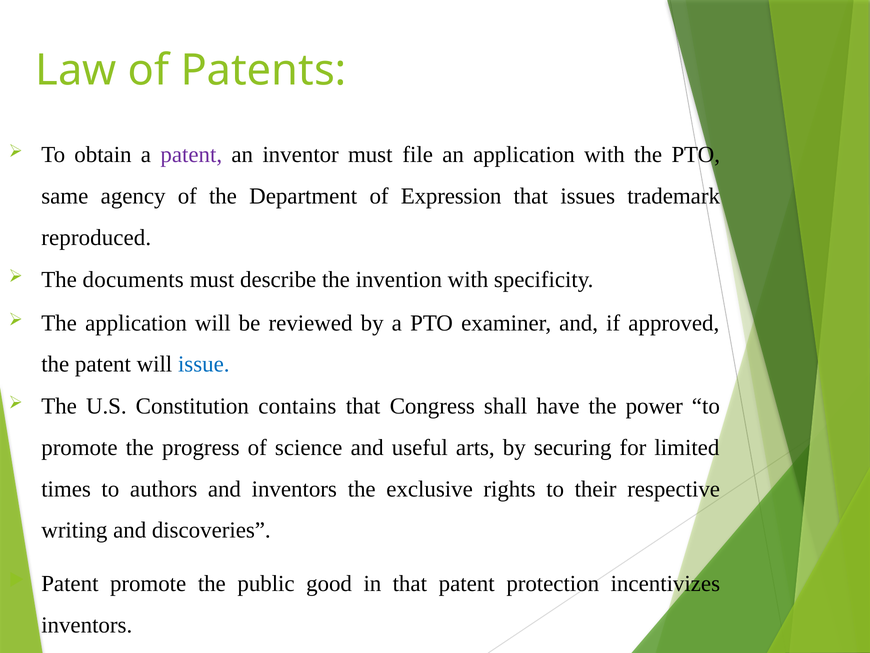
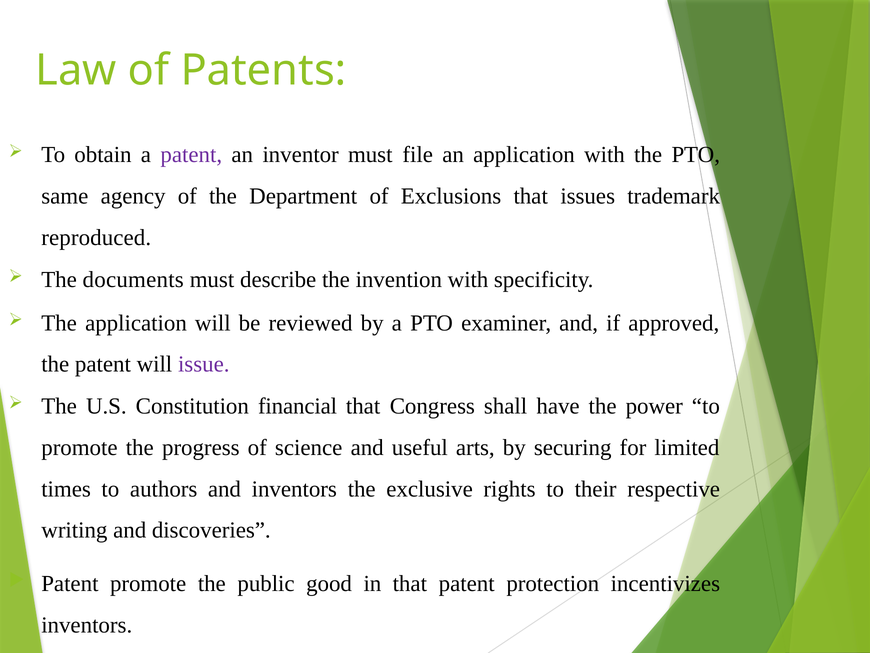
Expression: Expression -> Exclusions
issue colour: blue -> purple
contains: contains -> financial
